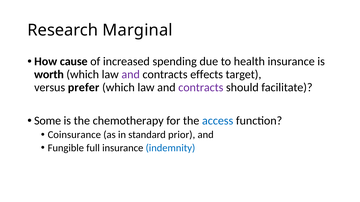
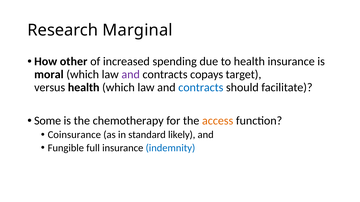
cause: cause -> other
worth: worth -> moral
effects: effects -> copays
versus prefer: prefer -> health
contracts at (201, 88) colour: purple -> blue
access colour: blue -> orange
prior: prior -> likely
